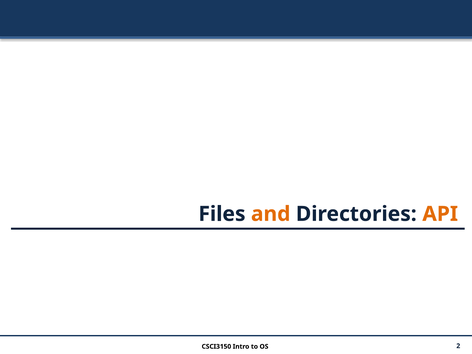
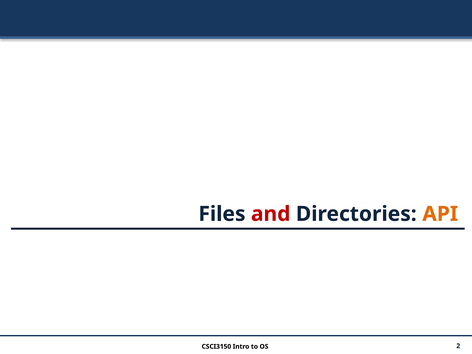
and colour: orange -> red
